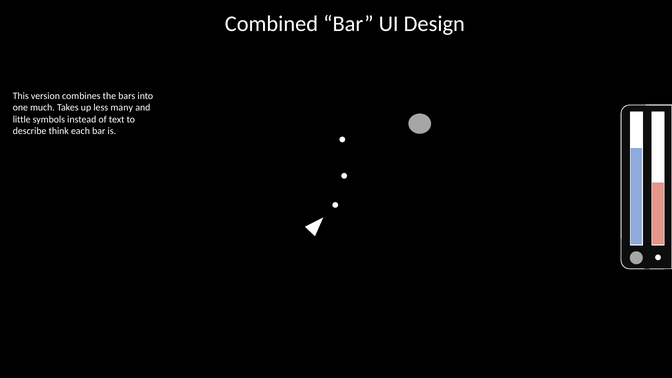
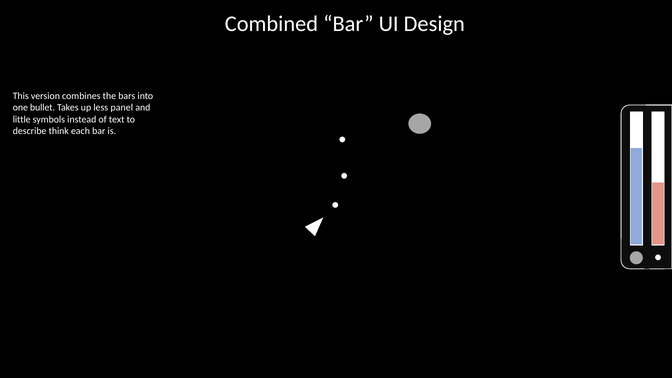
much: much -> bullet
many: many -> panel
